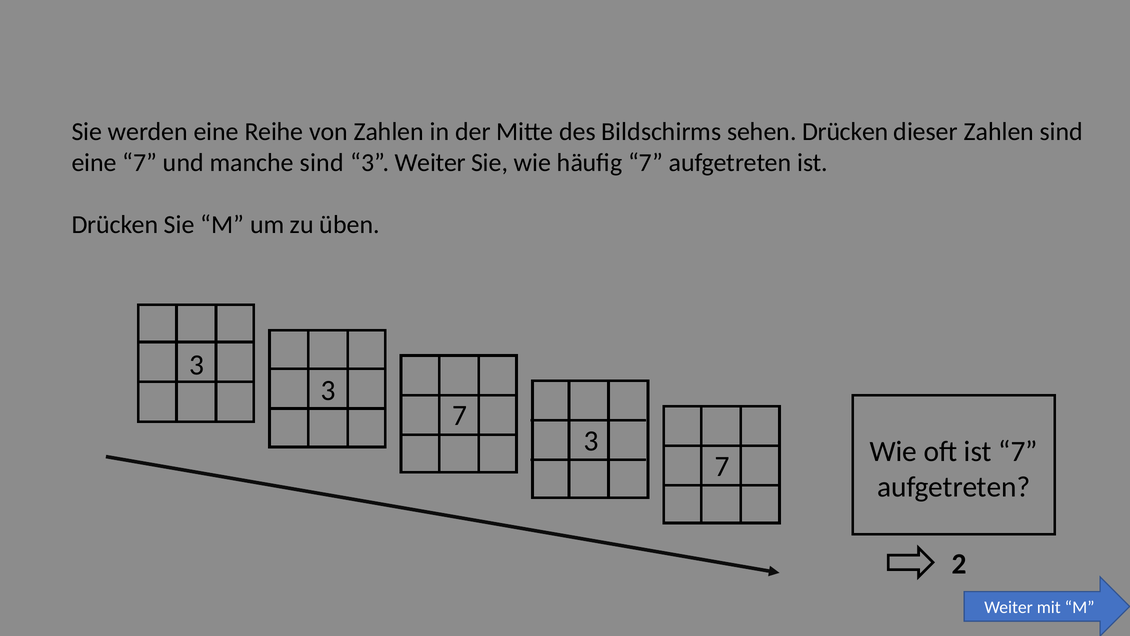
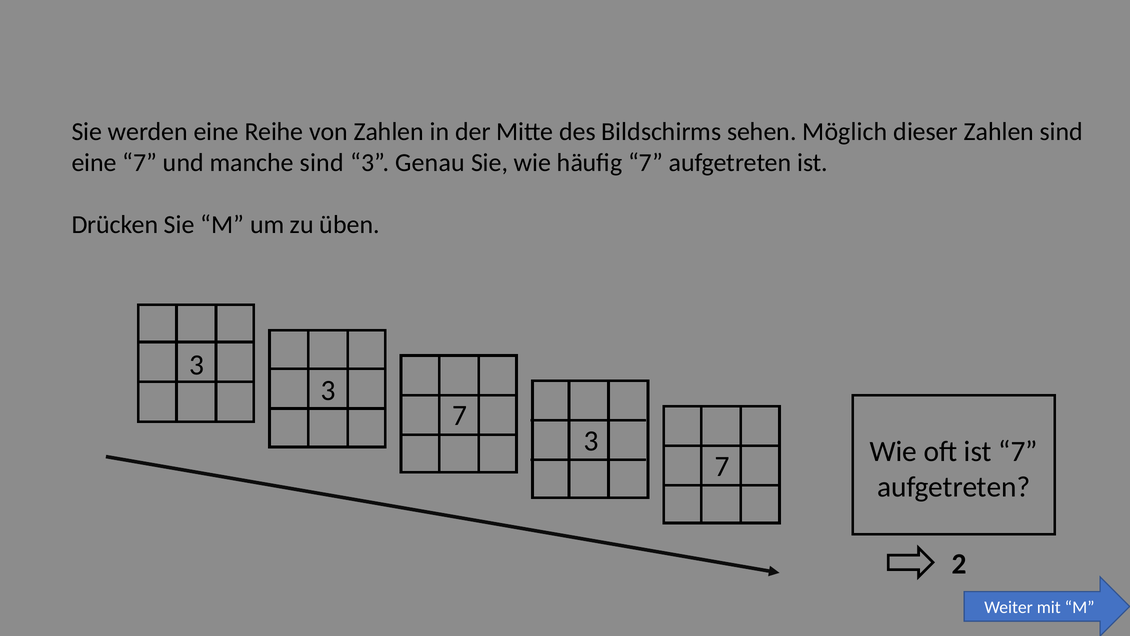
sehen Drücken: Drücken -> Möglich
3 Weiter: Weiter -> Genau
